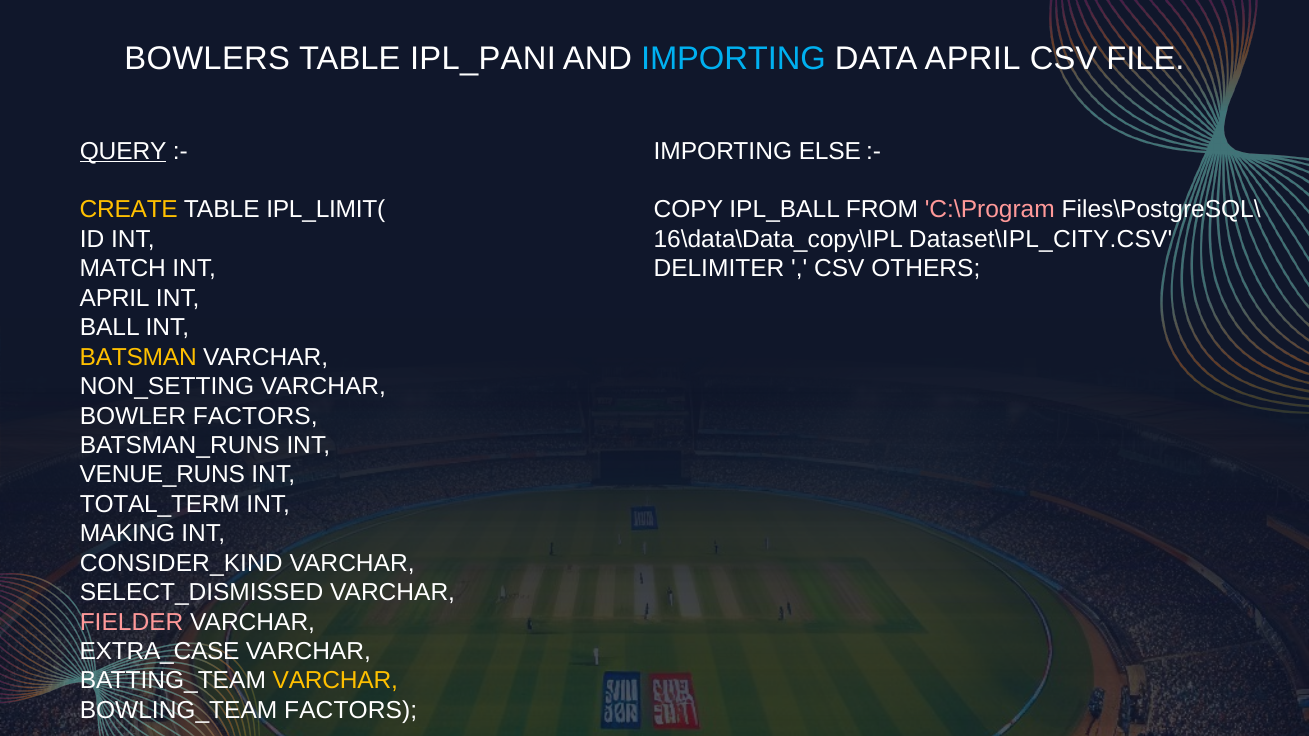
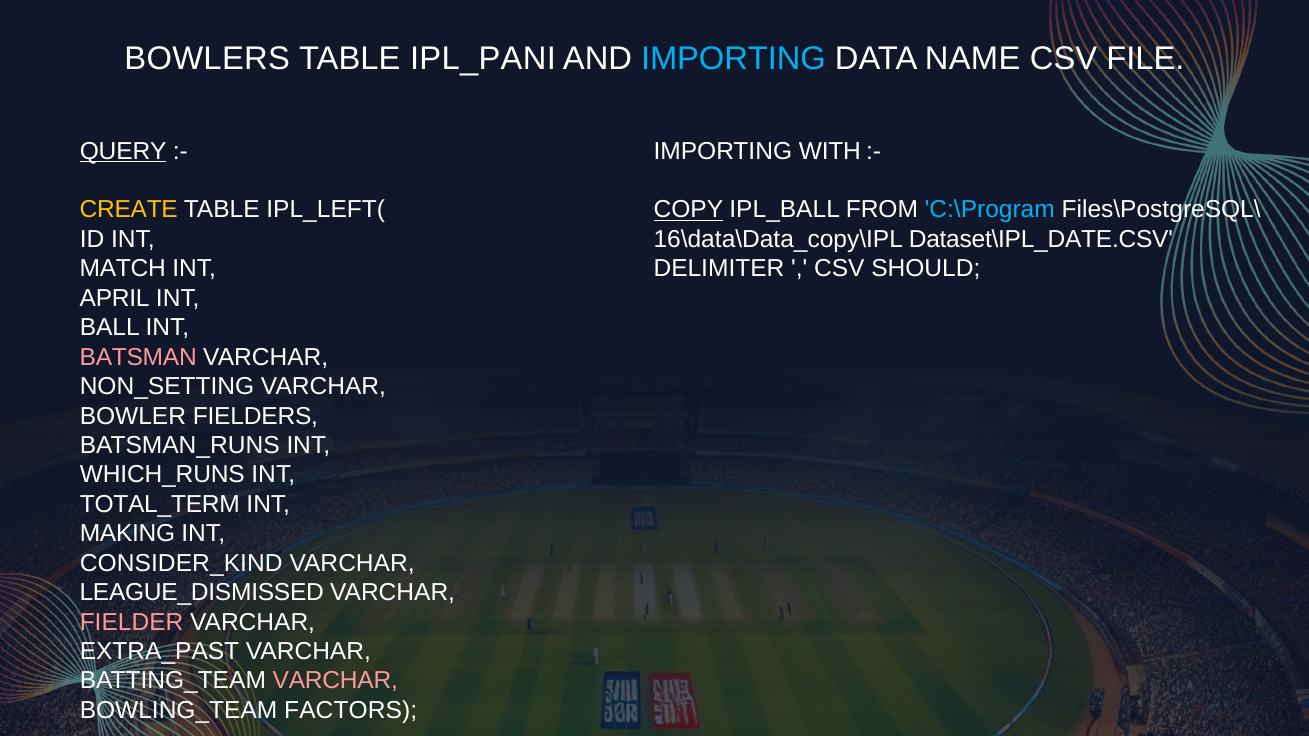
DATA APRIL: APRIL -> NAME
ELSE: ELSE -> WITH
IPL_LIMIT(: IPL_LIMIT( -> IPL_LEFT(
COPY underline: none -> present
C:\Program colour: pink -> light blue
Dataset\IPL_CITY.CSV: Dataset\IPL_CITY.CSV -> Dataset\IPL_DATE.CSV
OTHERS: OTHERS -> SHOULD
BATSMAN colour: yellow -> pink
BOWLER FACTORS: FACTORS -> FIELDERS
VENUE_RUNS: VENUE_RUNS -> WHICH_RUNS
SELECT_DISMISSED: SELECT_DISMISSED -> LEAGUE_DISMISSED
EXTRA_CASE: EXTRA_CASE -> EXTRA_PAST
VARCHAR at (335, 681) colour: yellow -> pink
